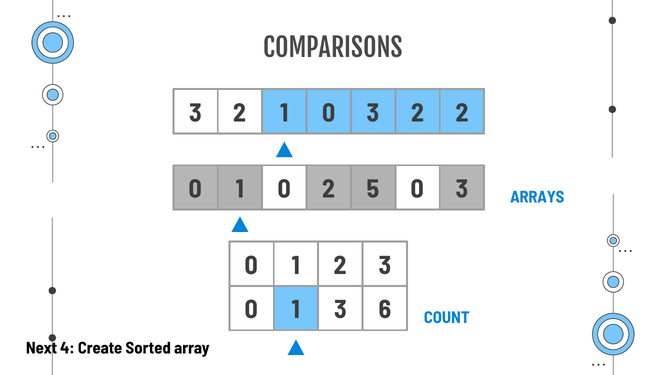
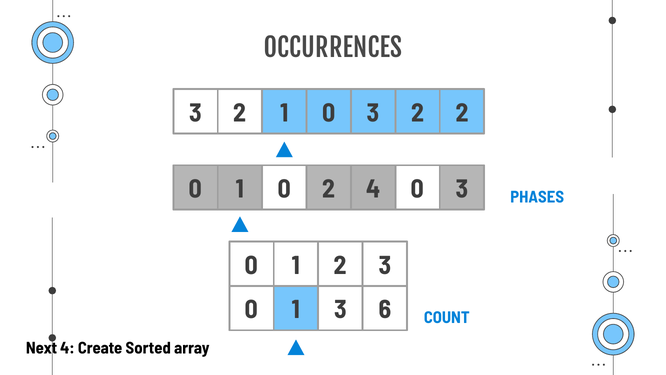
COMPARISONS: COMPARISONS -> OCCURRENCES
2 5: 5 -> 4
ARRAYS: ARRAYS -> PHASES
